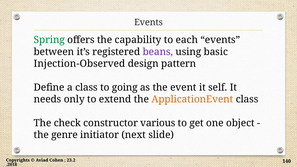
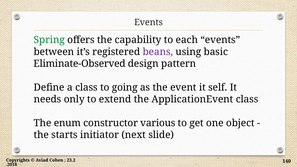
Injection-Observed: Injection-Observed -> Eliminate-Observed
ApplicationEvent colour: orange -> black
check: check -> enum
genre: genre -> starts
